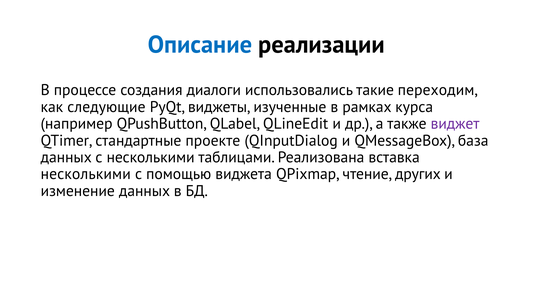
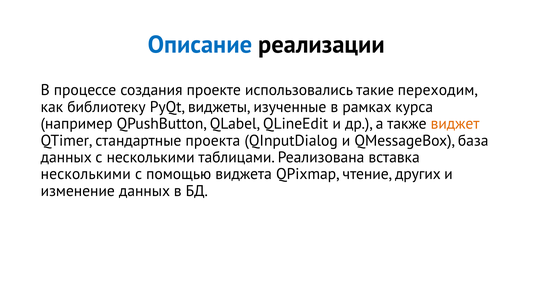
диалоги: диалоги -> проекте
следующие: следующие -> библиотеку
виджет colour: purple -> orange
проекте: проекте -> проекта
